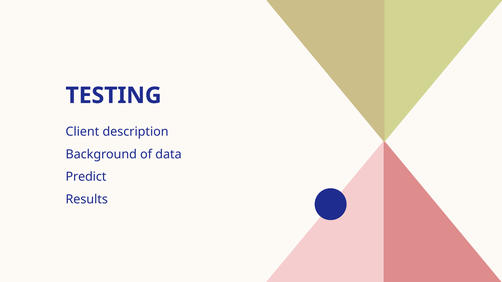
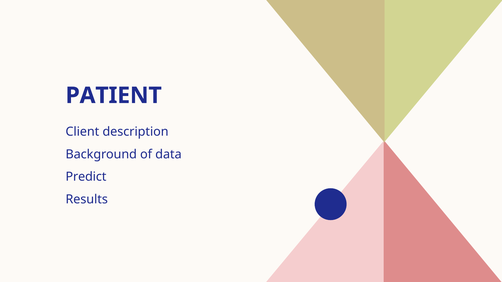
TESTING: TESTING -> PATIENT
